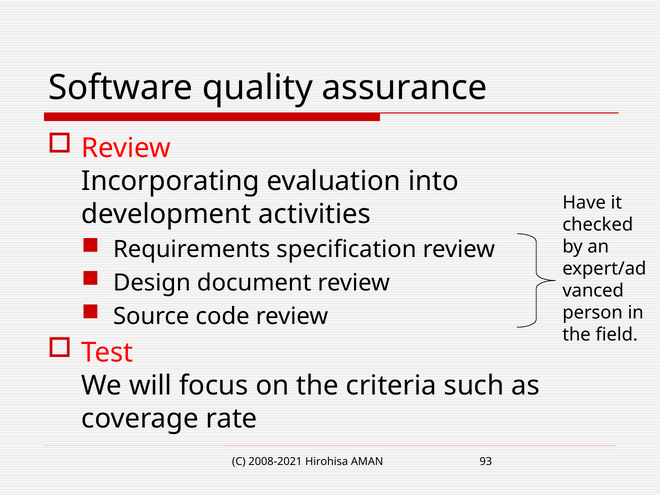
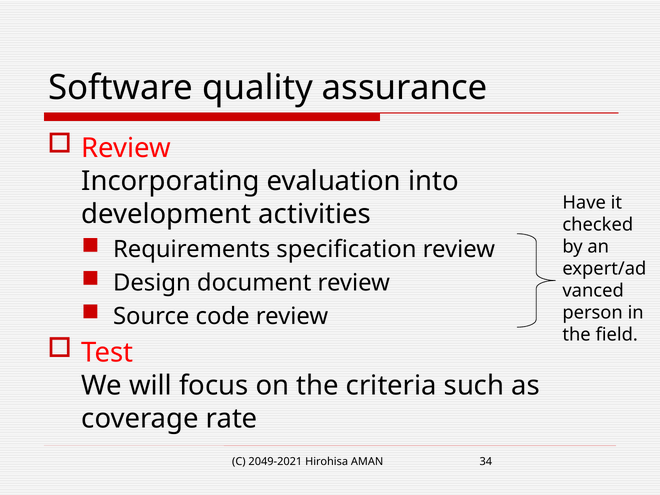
2008-2021: 2008-2021 -> 2049-2021
93: 93 -> 34
